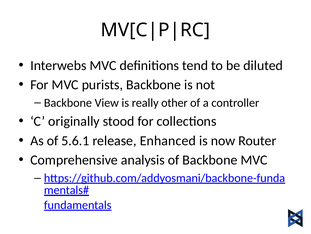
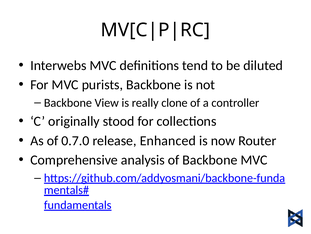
other: other -> clone
5.6.1: 5.6.1 -> 0.7.0
